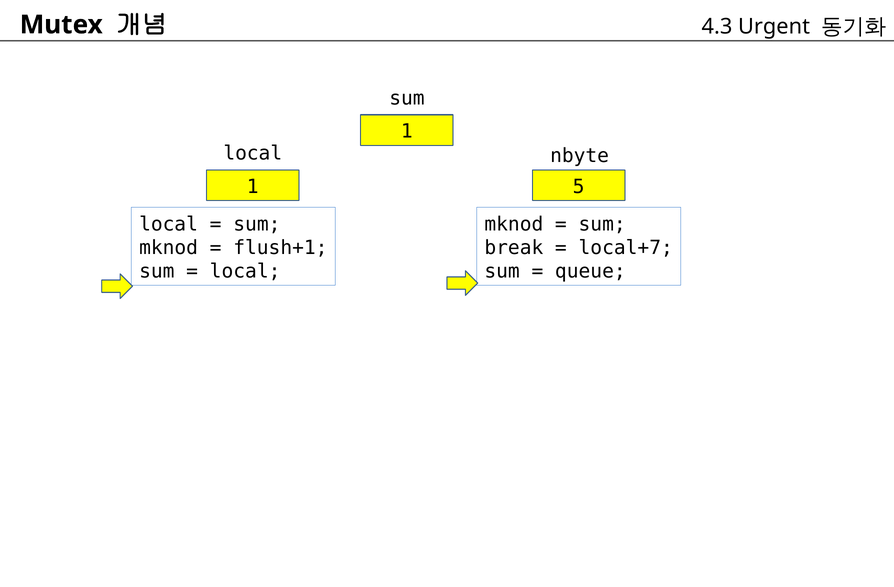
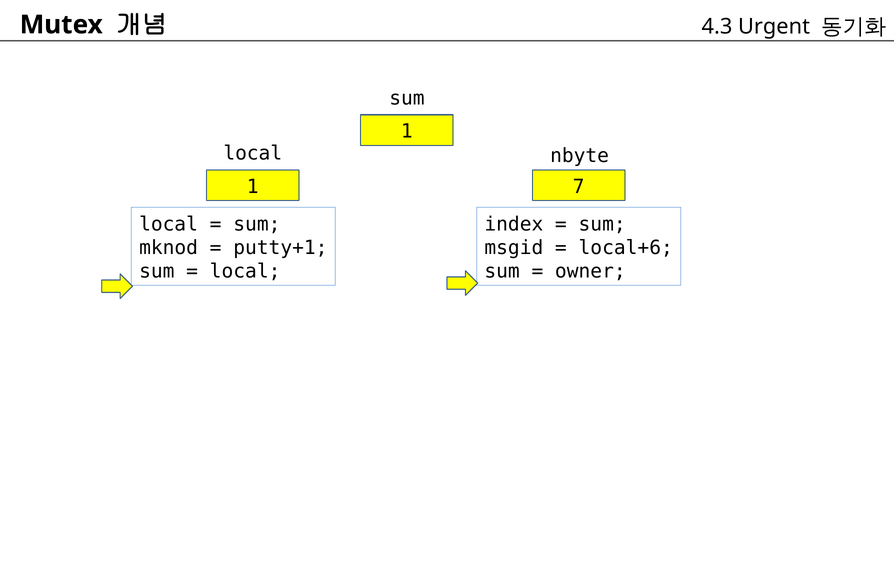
5: 5 -> 7
mknod at (514, 224): mknod -> index
flush+1: flush+1 -> putty+1
break: break -> msgid
local+7: local+7 -> local+6
queue: queue -> owner
